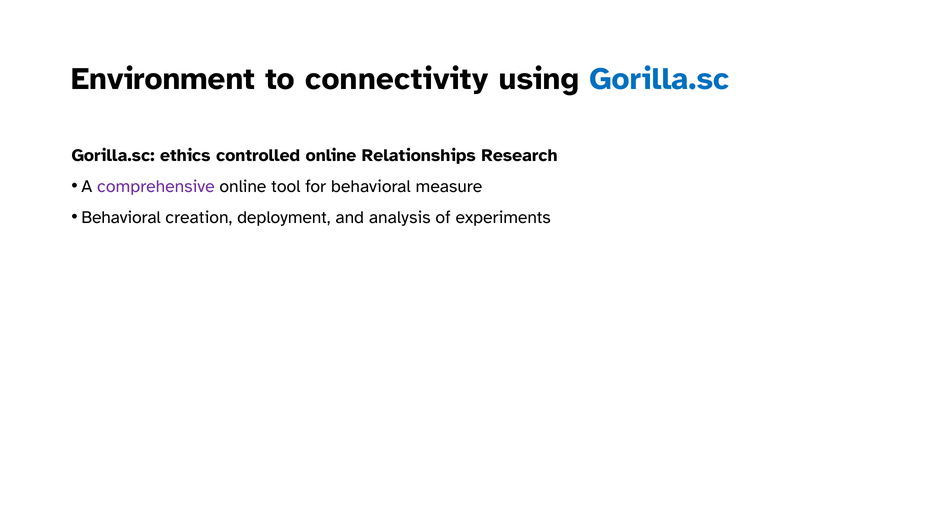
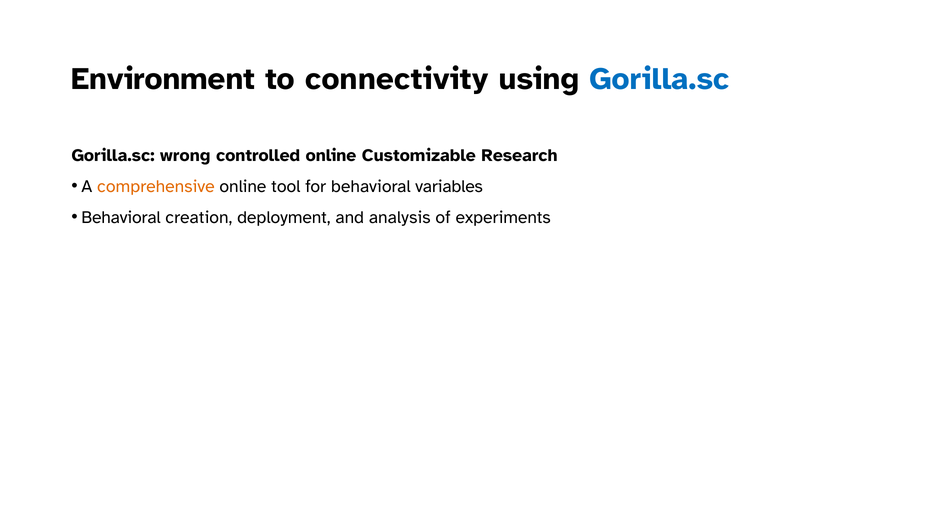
ethics: ethics -> wrong
Relationships: Relationships -> Customizable
comprehensive colour: purple -> orange
measure: measure -> variables
